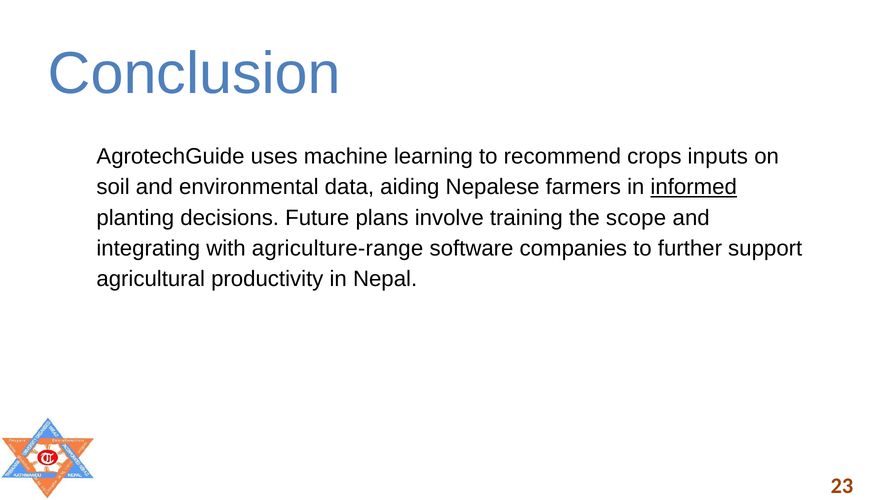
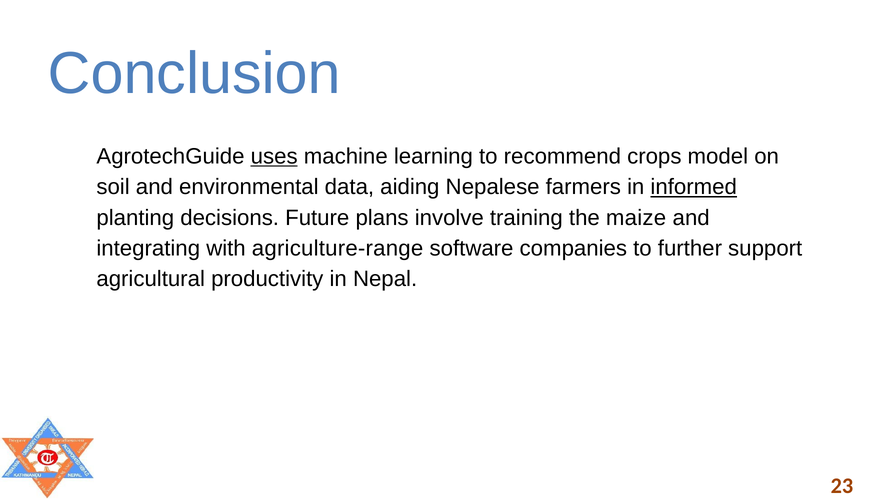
uses underline: none -> present
inputs: inputs -> model
scope: scope -> maize
